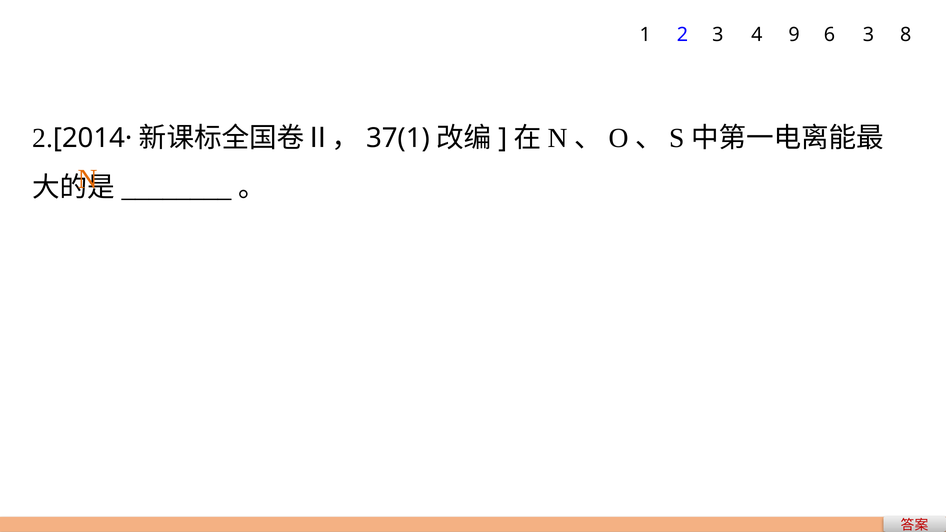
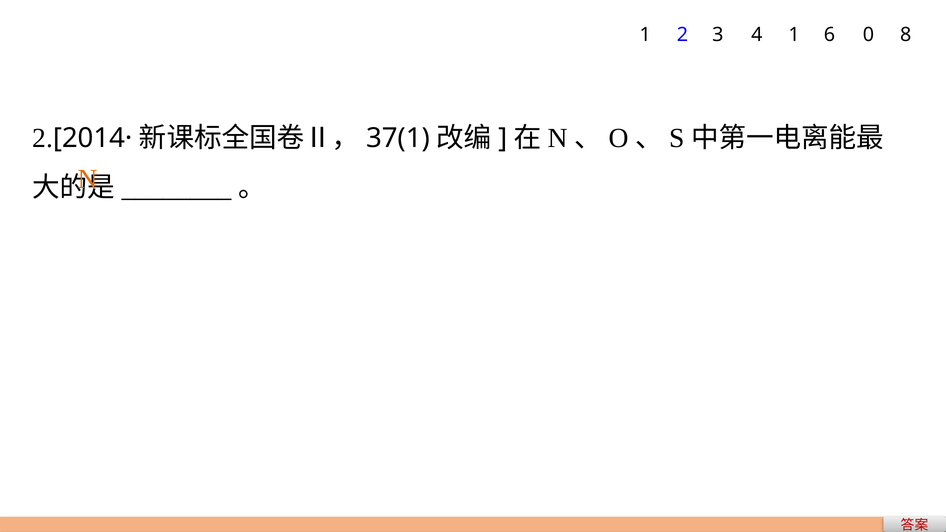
4 9: 9 -> 1
6 3: 3 -> 0
